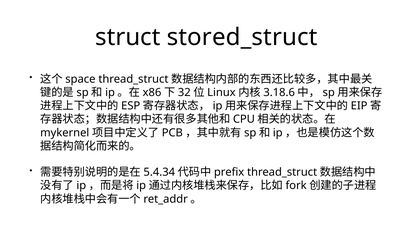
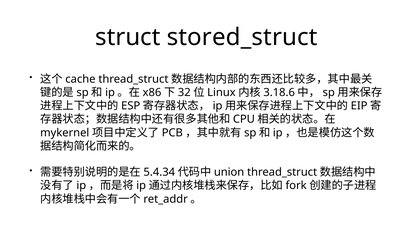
space: space -> cache
prefix: prefix -> union
